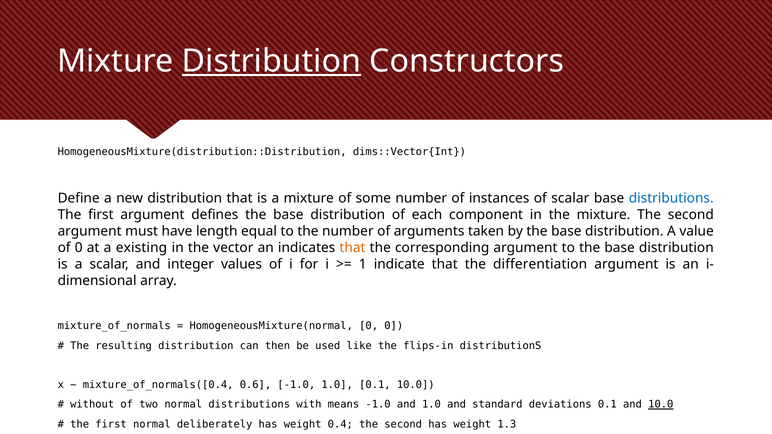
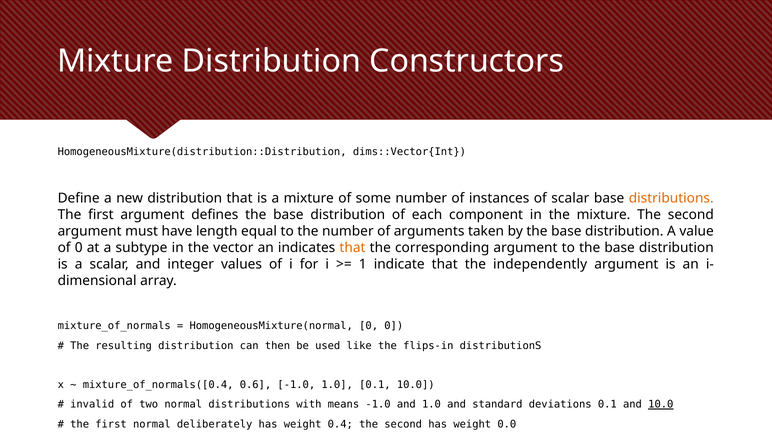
Distribution at (272, 61) underline: present -> none
distributions at (671, 199) colour: blue -> orange
existing: existing -> subtype
differentiation: differentiation -> independently
without: without -> invalid
1.3: 1.3 -> 0.0
